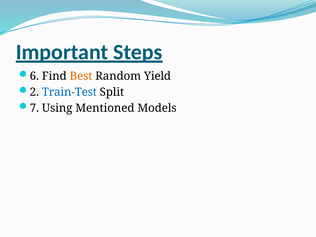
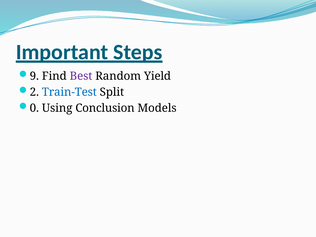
6: 6 -> 9
Best colour: orange -> purple
7: 7 -> 0
Mentioned: Mentioned -> Conclusion
